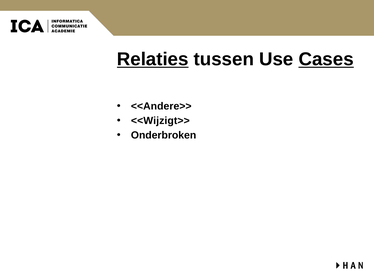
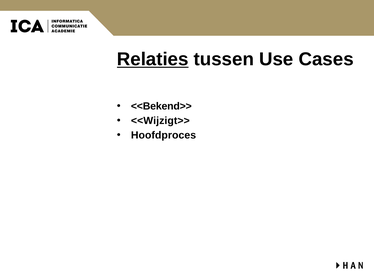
Cases underline: present -> none
<<Andere>>: <<Andere>> -> <<Bekend>>
Onderbroken: Onderbroken -> Hoofdproces
